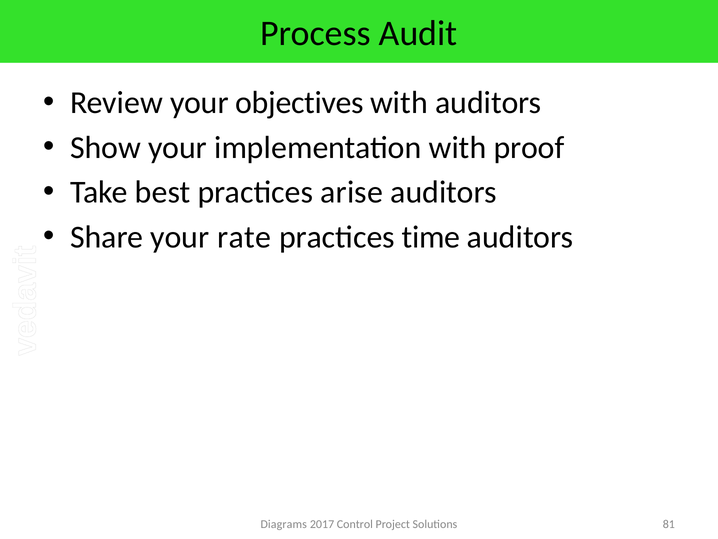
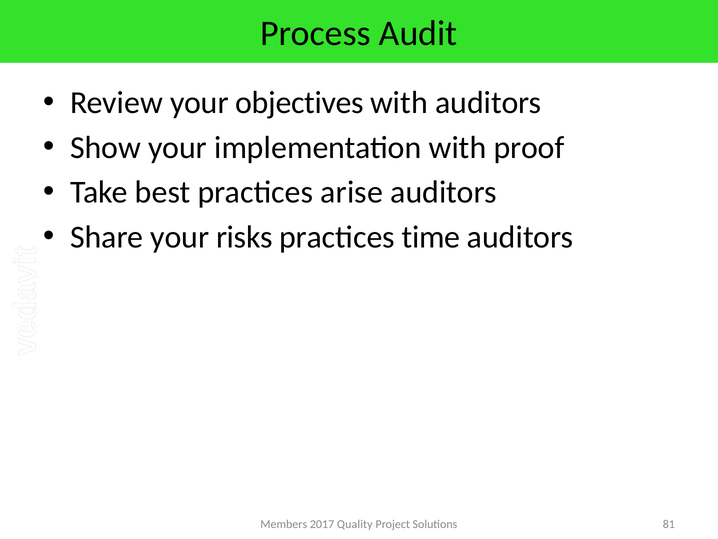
rate: rate -> risks
Diagrams: Diagrams -> Members
Control: Control -> Quality
